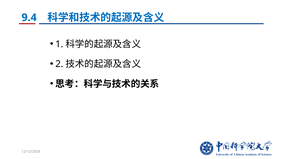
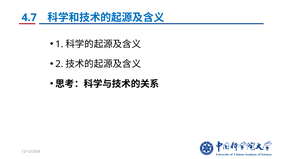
9.4: 9.4 -> 4.7
